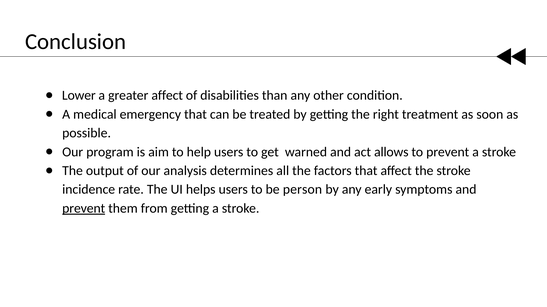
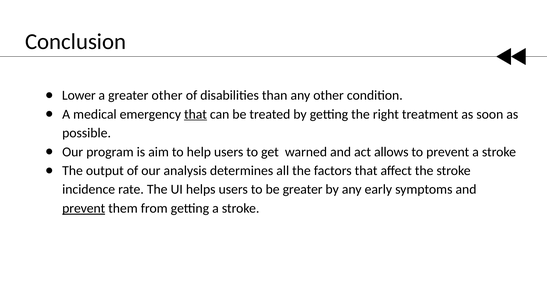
greater affect: affect -> other
that at (196, 114) underline: none -> present
be person: person -> greater
